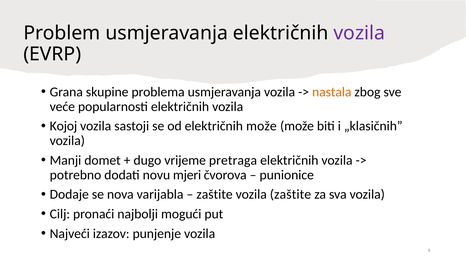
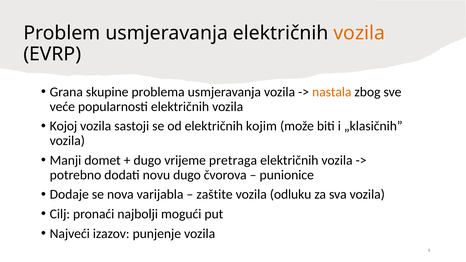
vozila at (359, 33) colour: purple -> orange
električnih može: može -> kojim
novu mjeri: mjeri -> dugo
vozila zaštite: zaštite -> odluku
